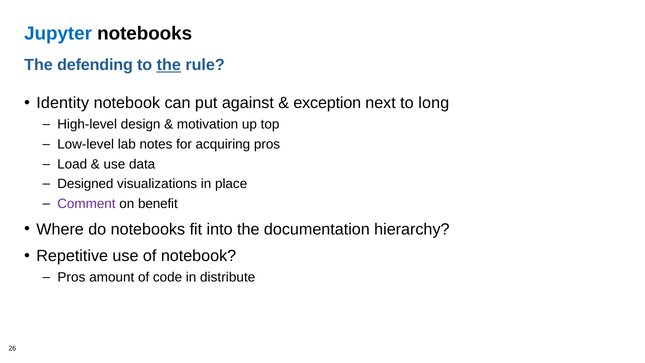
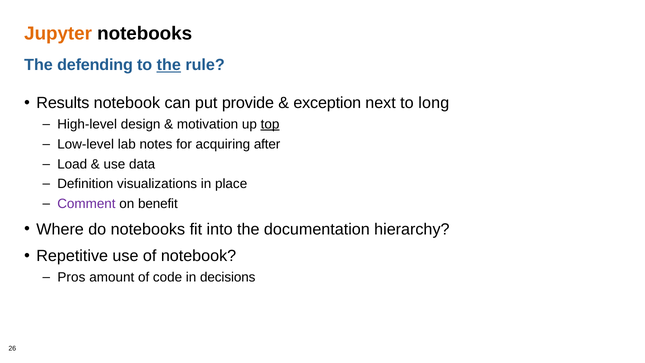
Jupyter colour: blue -> orange
Identity: Identity -> Results
against: against -> provide
top underline: none -> present
acquiring pros: pros -> after
Designed: Designed -> Definition
distribute: distribute -> decisions
